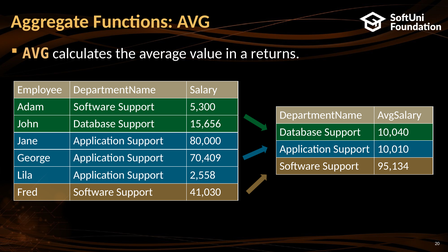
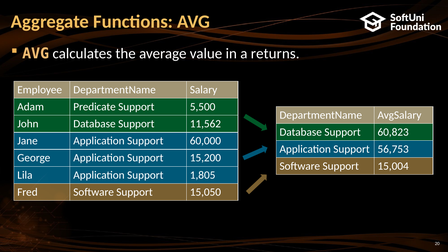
Adam Software: Software -> Predicate
5,300: 5,300 -> 5,500
15,656: 15,656 -> 11,562
10,040: 10,040 -> 60,823
80,000: 80,000 -> 60,000
10,010: 10,010 -> 56,753
70,409: 70,409 -> 15,200
95,134: 95,134 -> 15,004
2,558: 2,558 -> 1,805
41,030: 41,030 -> 15,050
